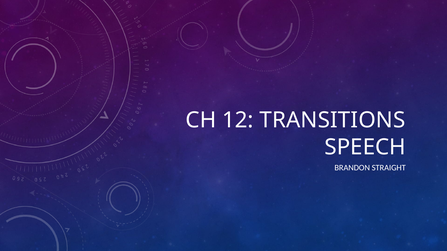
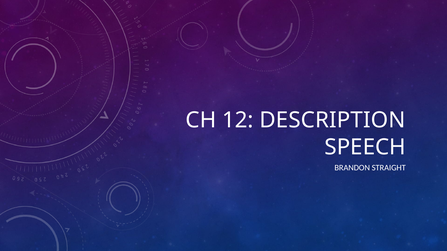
TRANSITIONS: TRANSITIONS -> DESCRIPTION
